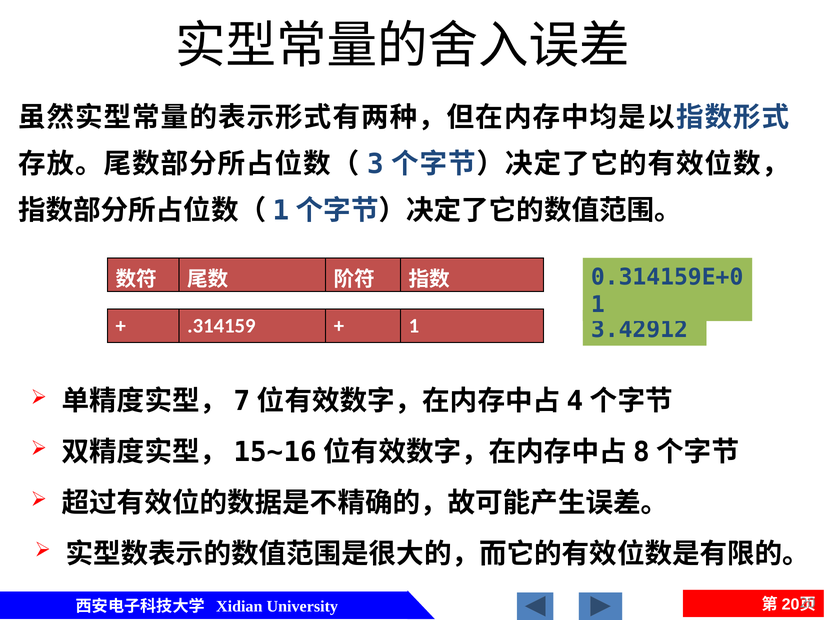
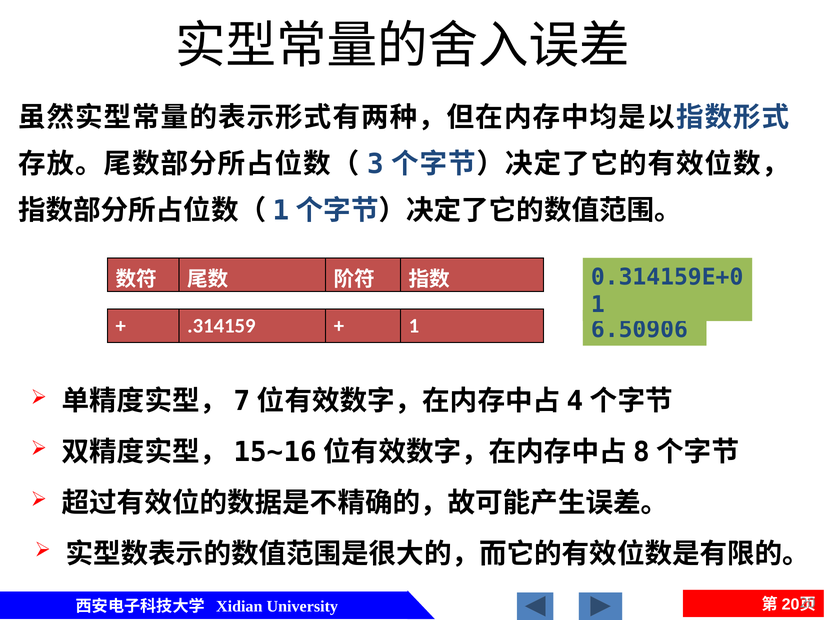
3.42912: 3.42912 -> 6.50906
